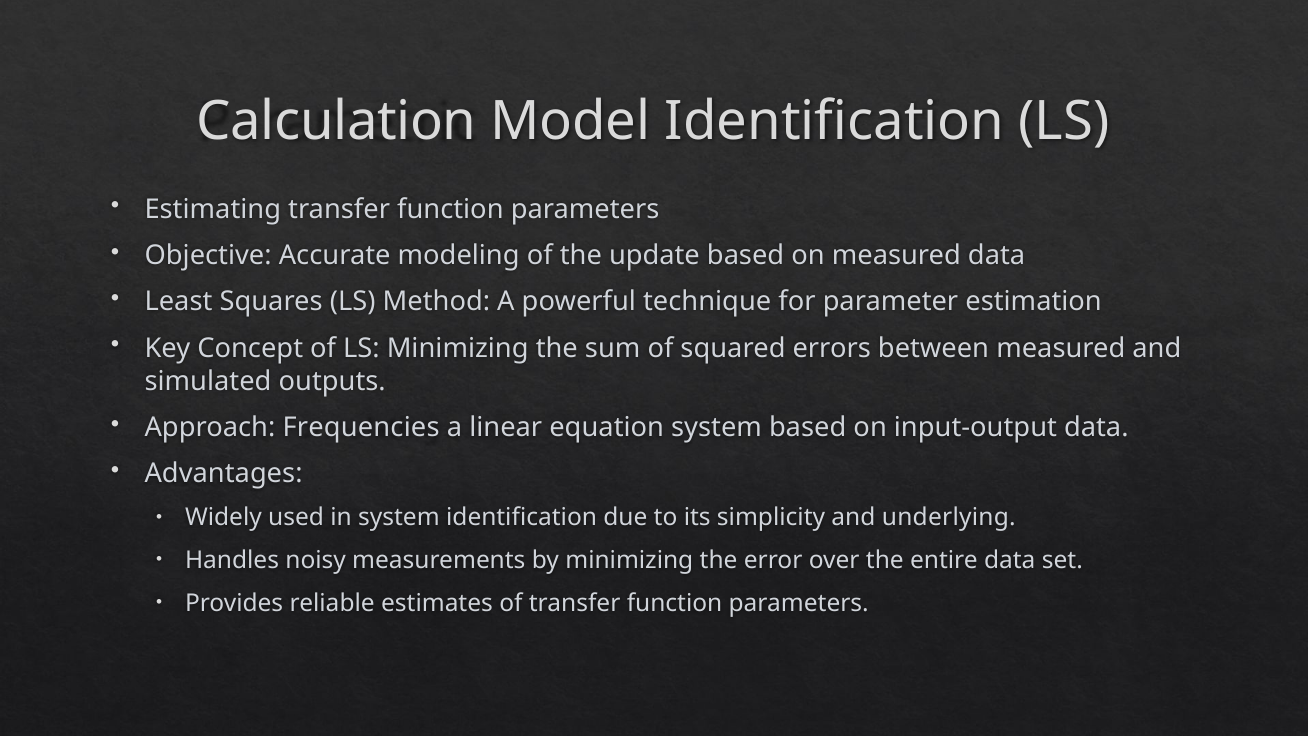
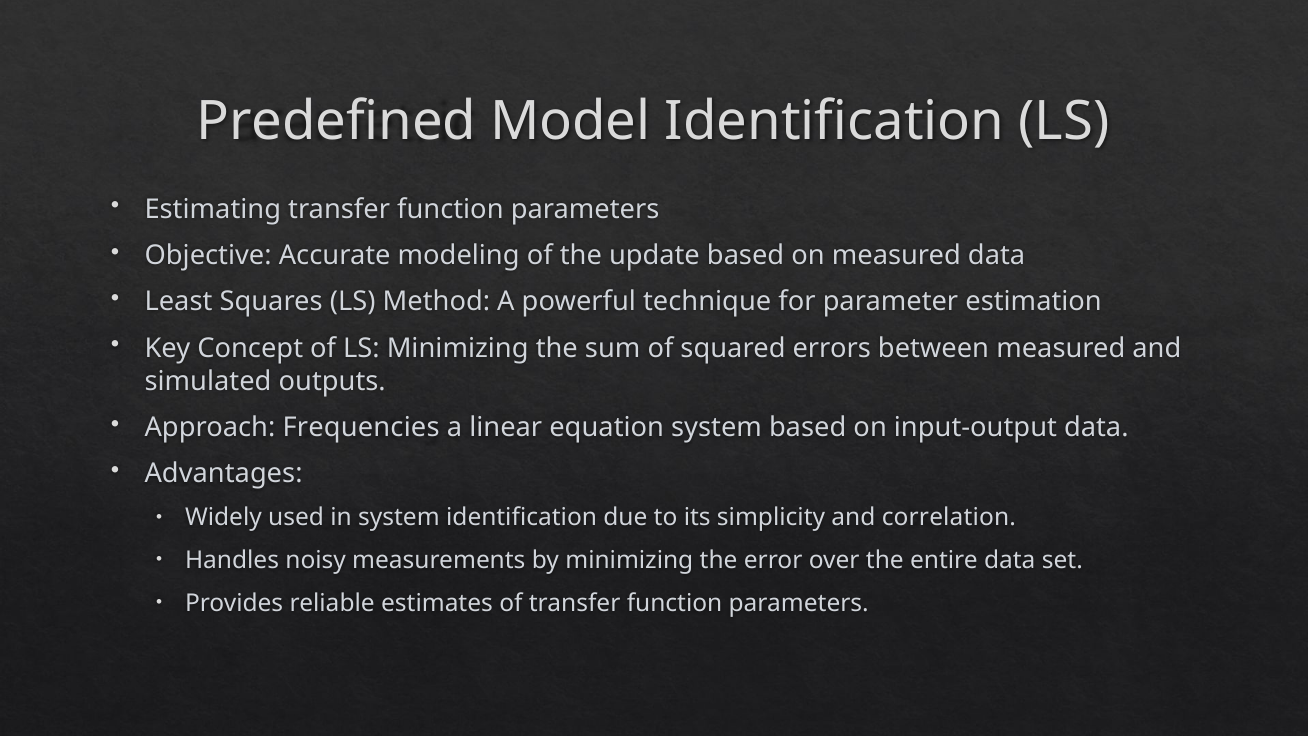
Calculation: Calculation -> Predefined
underlying: underlying -> correlation
